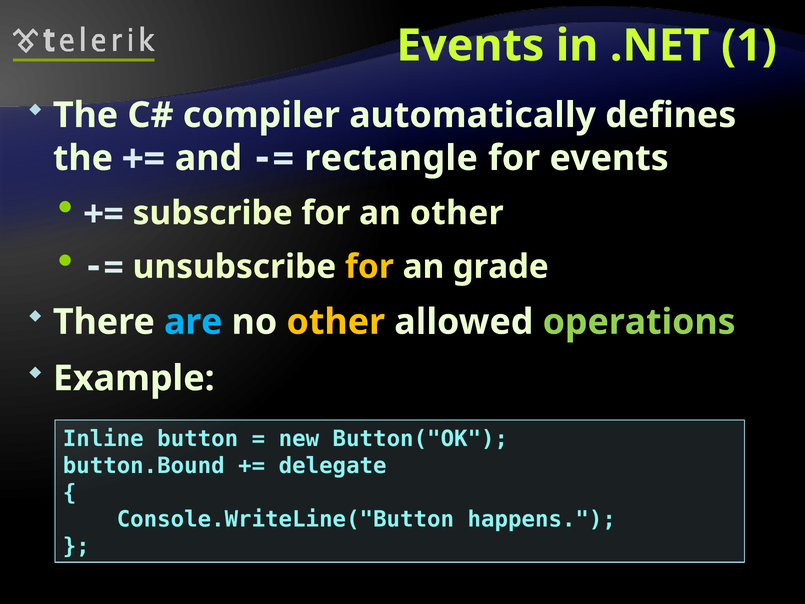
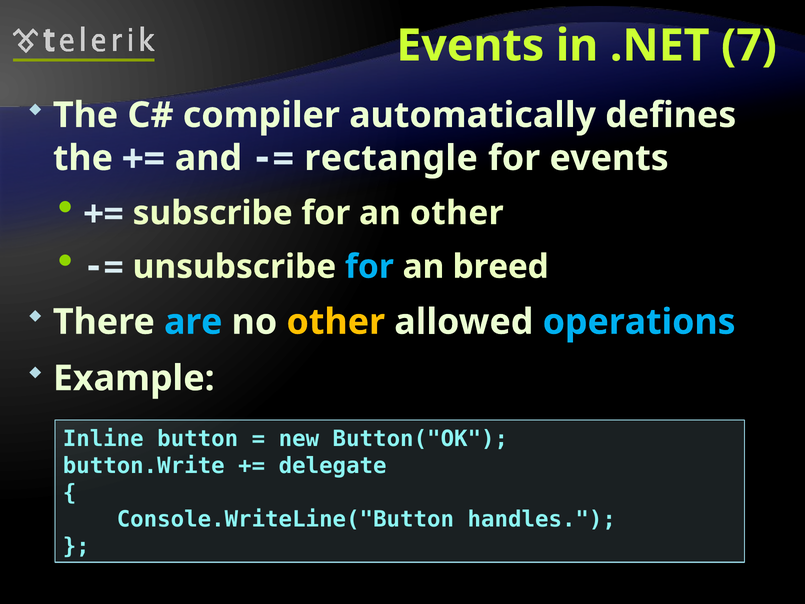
1: 1 -> 7
for at (369, 267) colour: yellow -> light blue
grade: grade -> breed
operations colour: light green -> light blue
button.Bound: button.Bound -> button.Write
happens: happens -> handles
